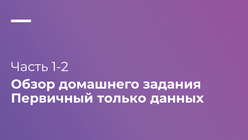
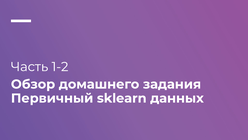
только: только -> sklearn
